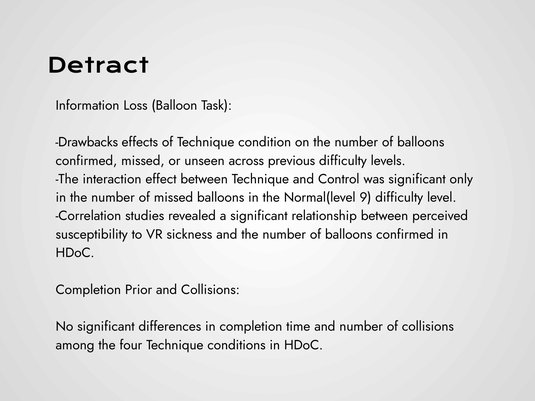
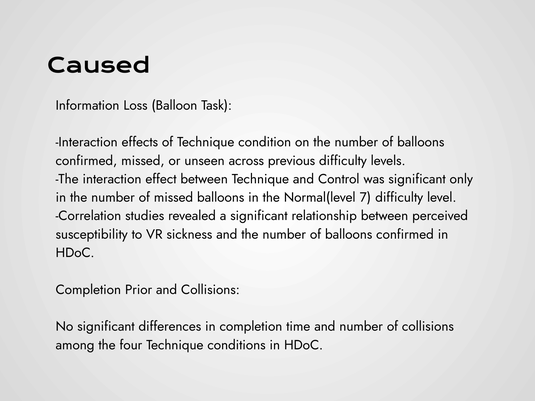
Detract: Detract -> Caused
Drawbacks at (87, 142): Drawbacks -> Interaction
9: 9 -> 7
